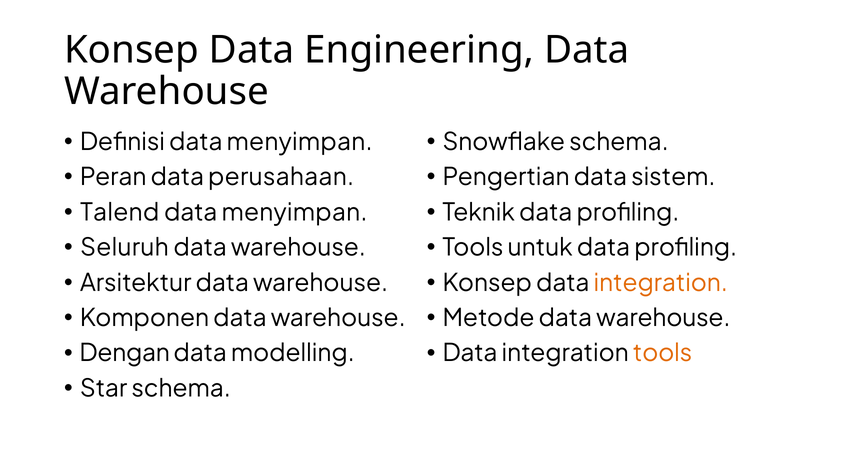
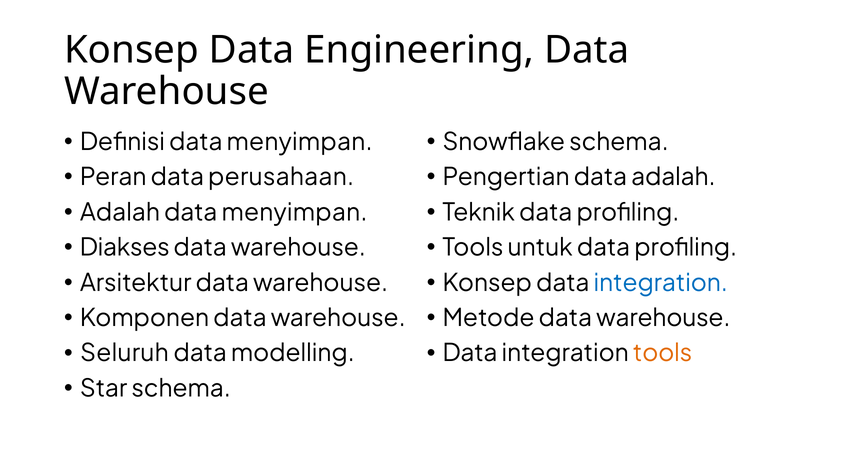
data sistem: sistem -> adalah
Talend at (120, 213): Talend -> Adalah
Seluruh: Seluruh -> Diakses
integration at (661, 283) colour: orange -> blue
Dengan: Dengan -> Seluruh
